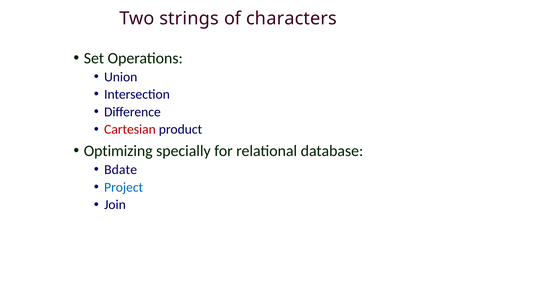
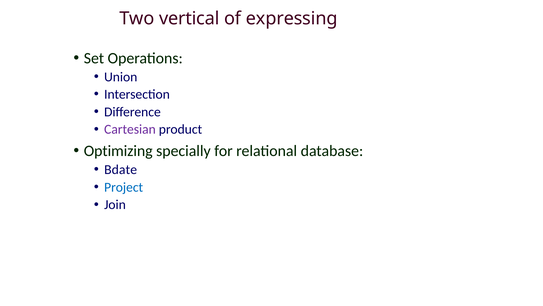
strings: strings -> vertical
characters: characters -> expressing
Cartesian colour: red -> purple
